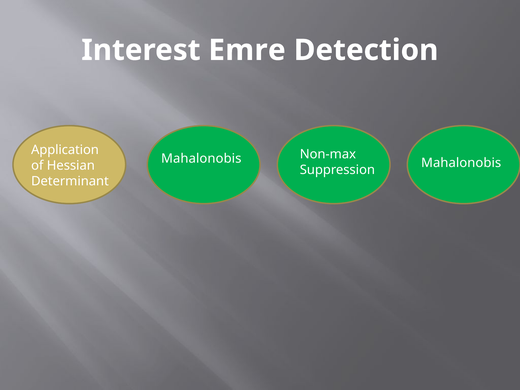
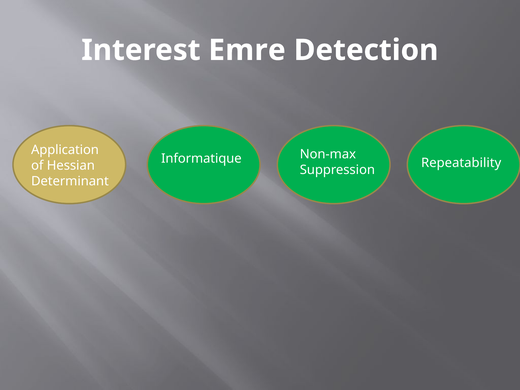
Mahalonobis at (201, 159): Mahalonobis -> Informatique
Mahalonobis at (461, 163): Mahalonobis -> Repeatability
